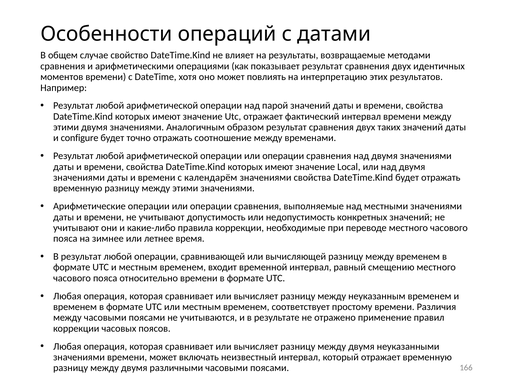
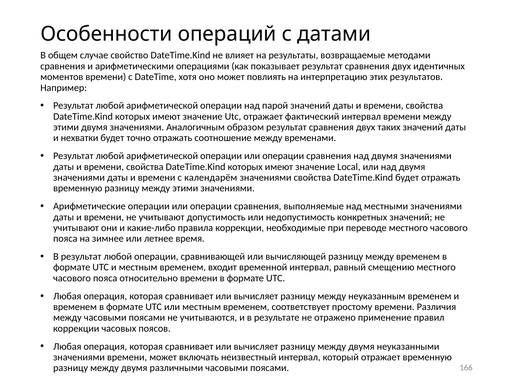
configure: configure -> нехватки
